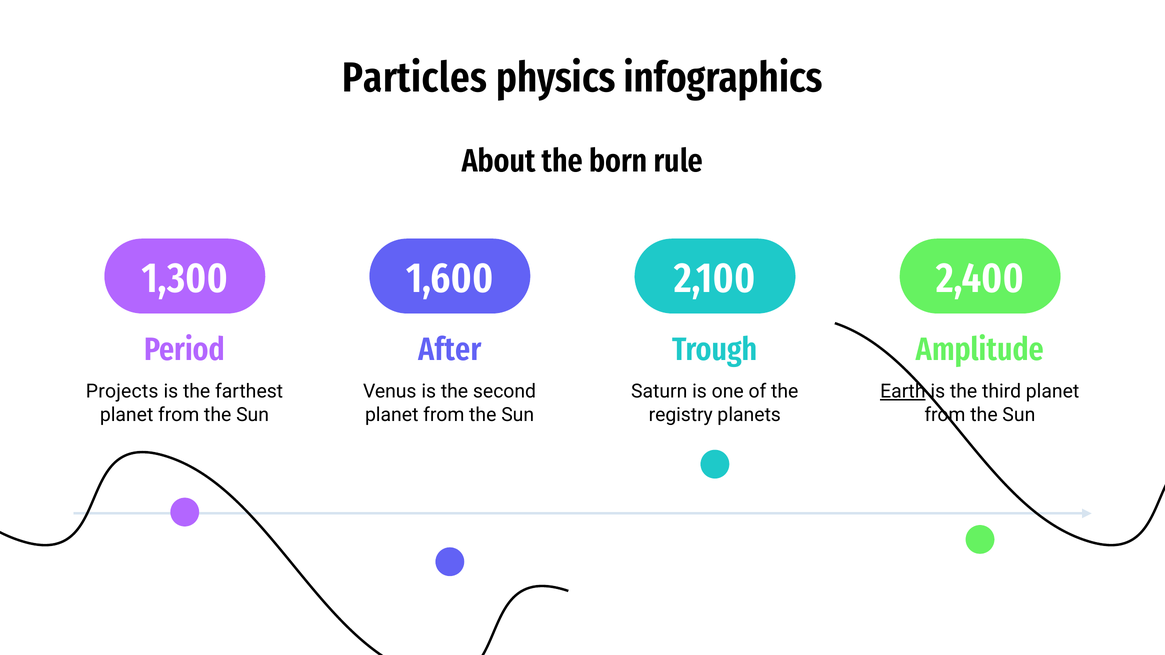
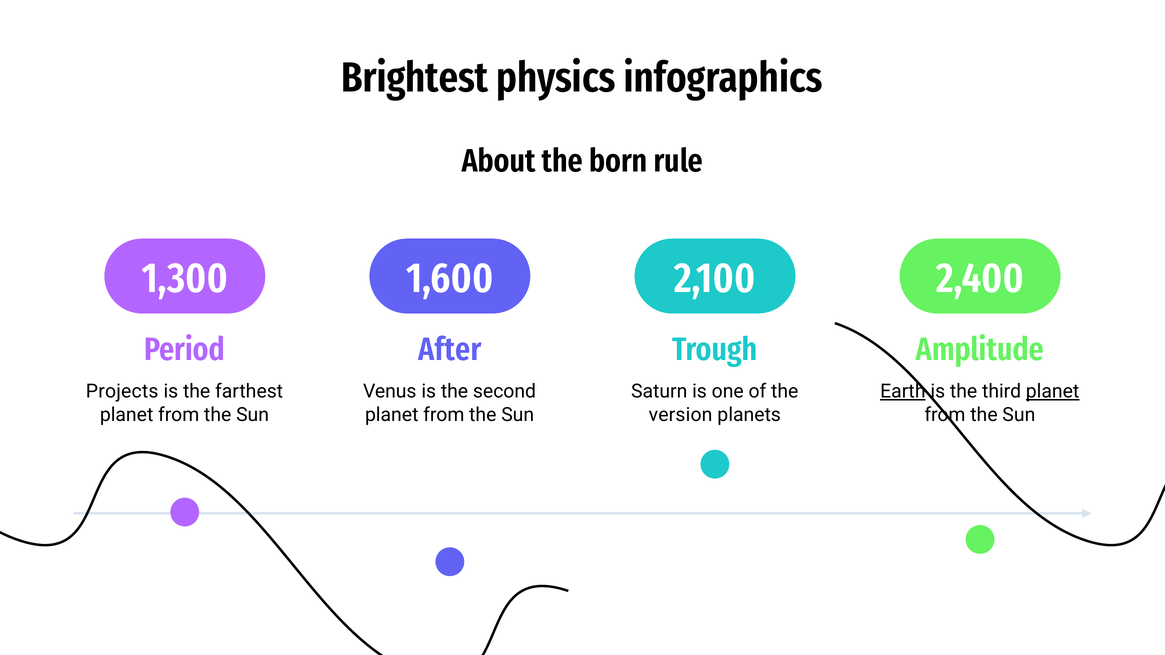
Particles: Particles -> Brightest
planet at (1053, 392) underline: none -> present
registry: registry -> version
